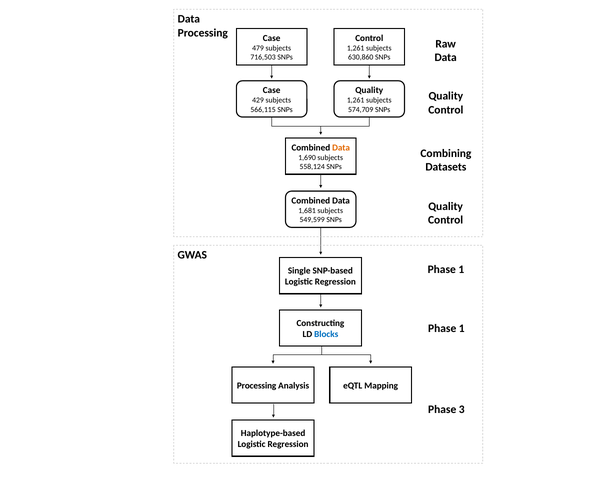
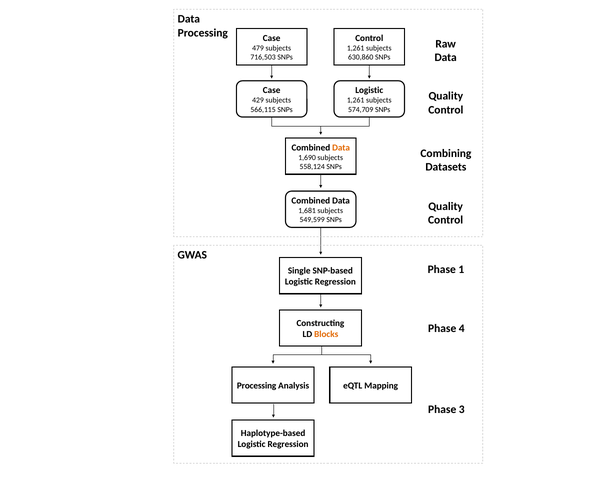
Quality at (369, 90): Quality -> Logistic
1 at (462, 329): 1 -> 4
Blocks colour: blue -> orange
